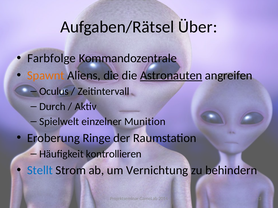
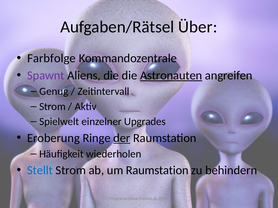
Spawnt colour: orange -> purple
Oculus: Oculus -> Genug
Durch at (52, 107): Durch -> Strom
Munition: Munition -> Upgrades
der underline: none -> present
kontrollieren: kontrollieren -> wiederholen
um Vernichtung: Vernichtung -> Raumstation
